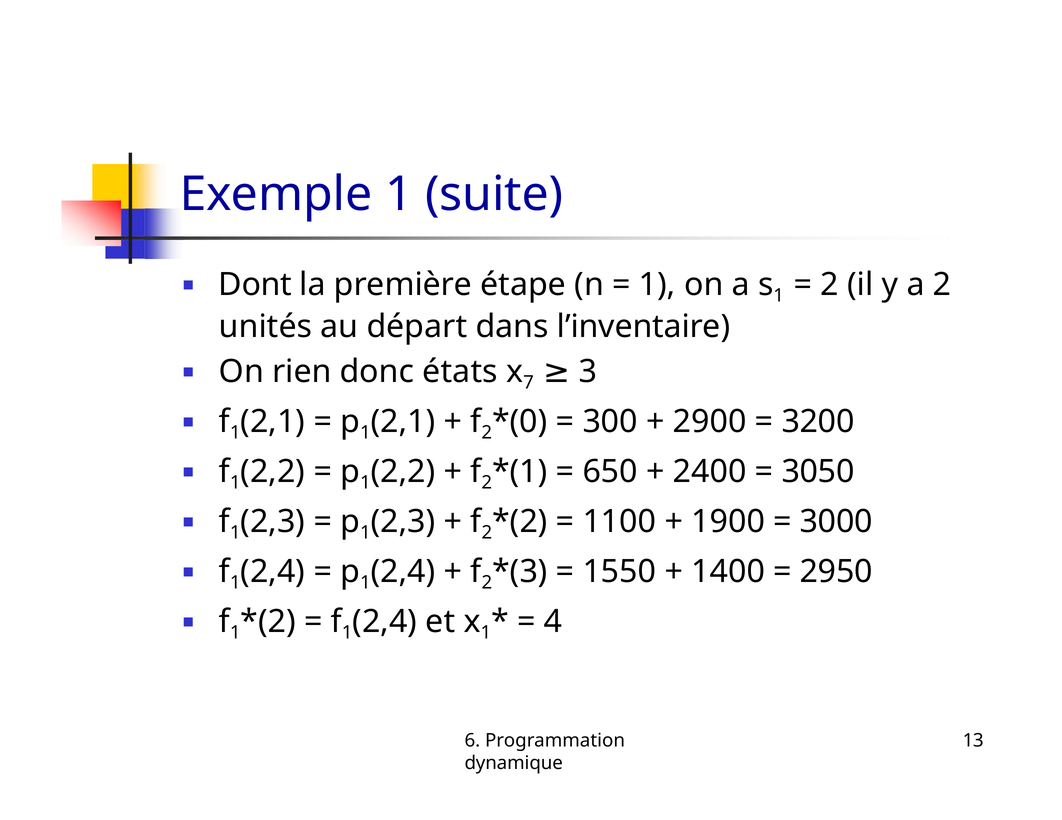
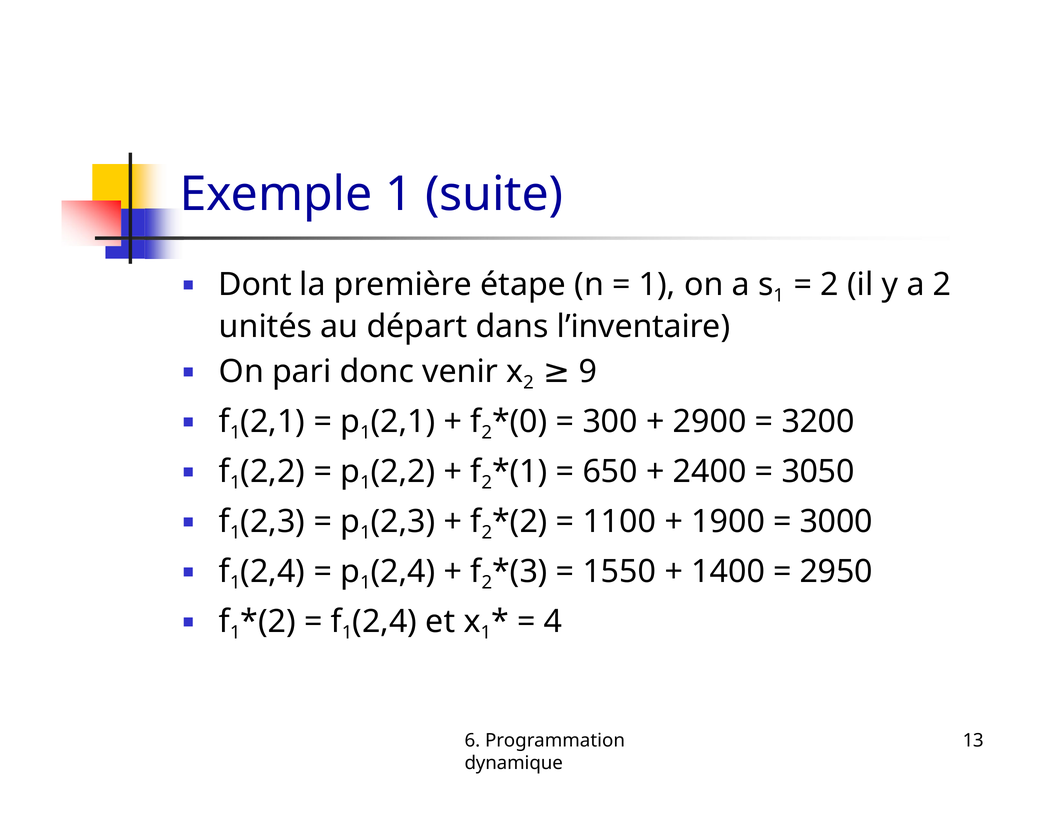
rien: rien -> pari
états: états -> venir
7 at (529, 383): 7 -> 2
3: 3 -> 9
